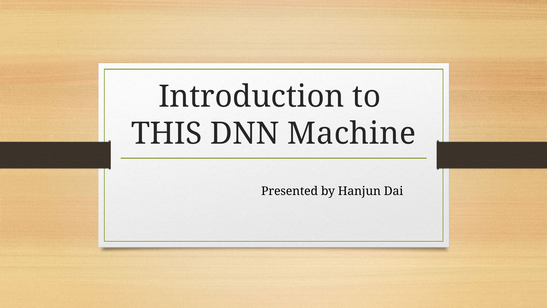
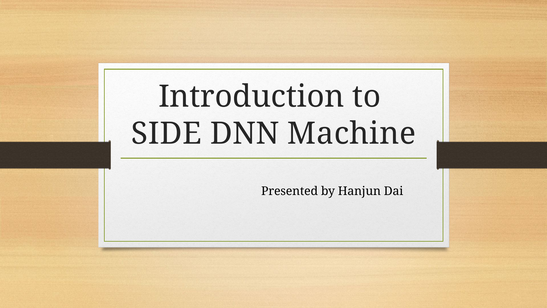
THIS: THIS -> SIDE
